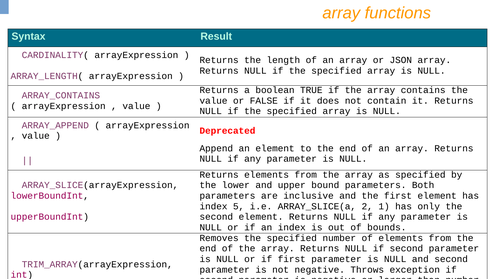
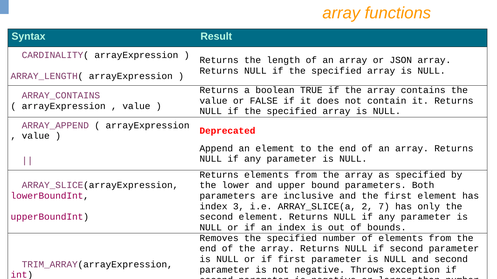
5: 5 -> 3
1: 1 -> 7
